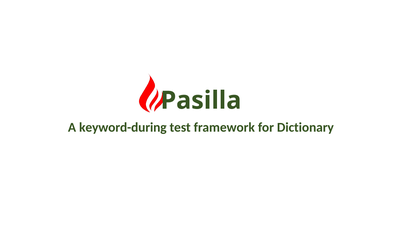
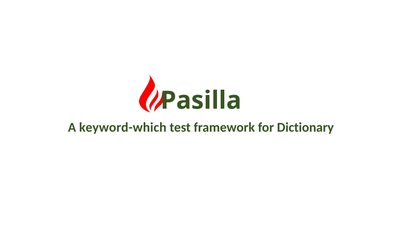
keyword-during: keyword-during -> keyword-which
